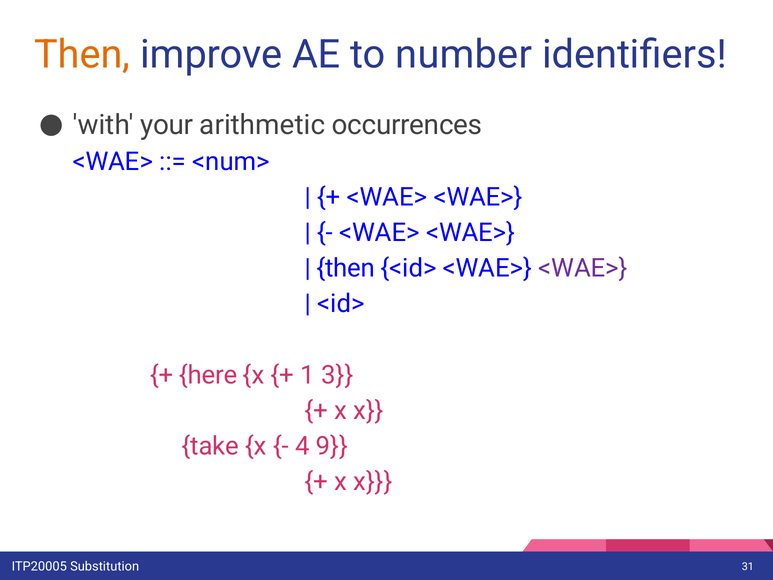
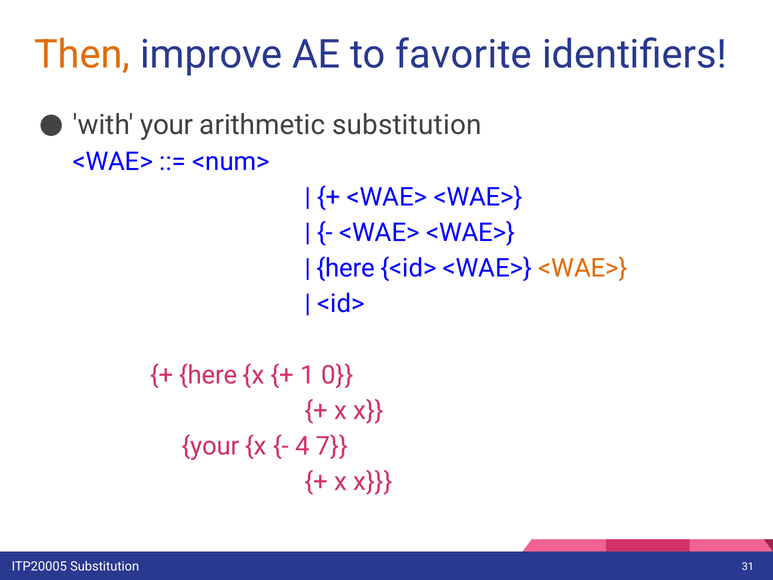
number: number -> favorite
arithmetic occurrences: occurrences -> substitution
then at (346, 268): then -> here
<WAE> at (583, 268) colour: purple -> orange
3: 3 -> 0
take at (210, 446): take -> your
9: 9 -> 7
